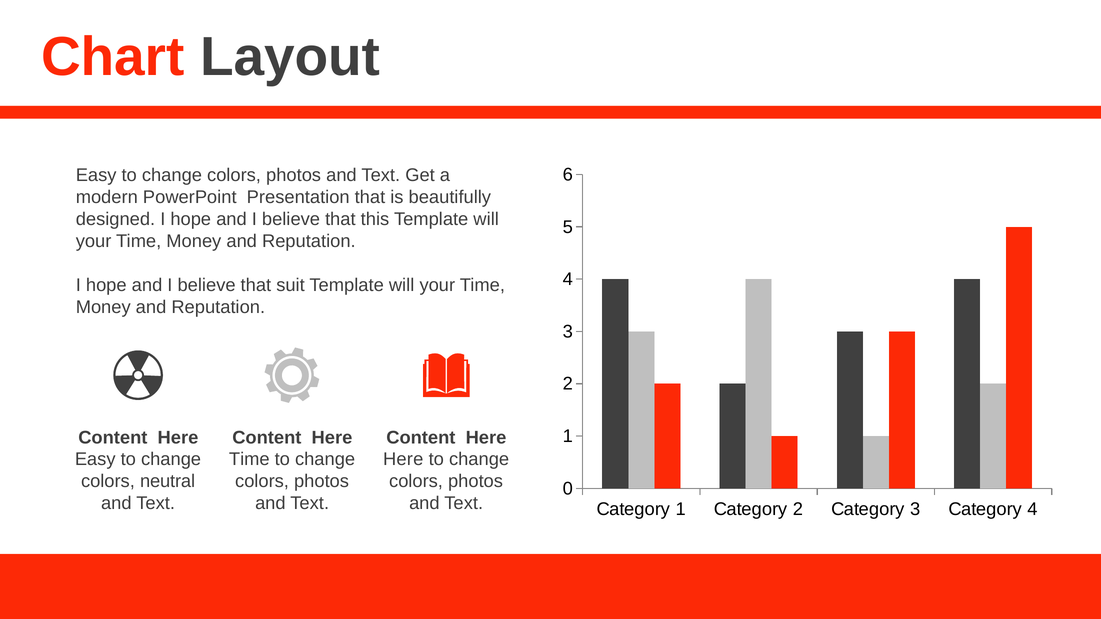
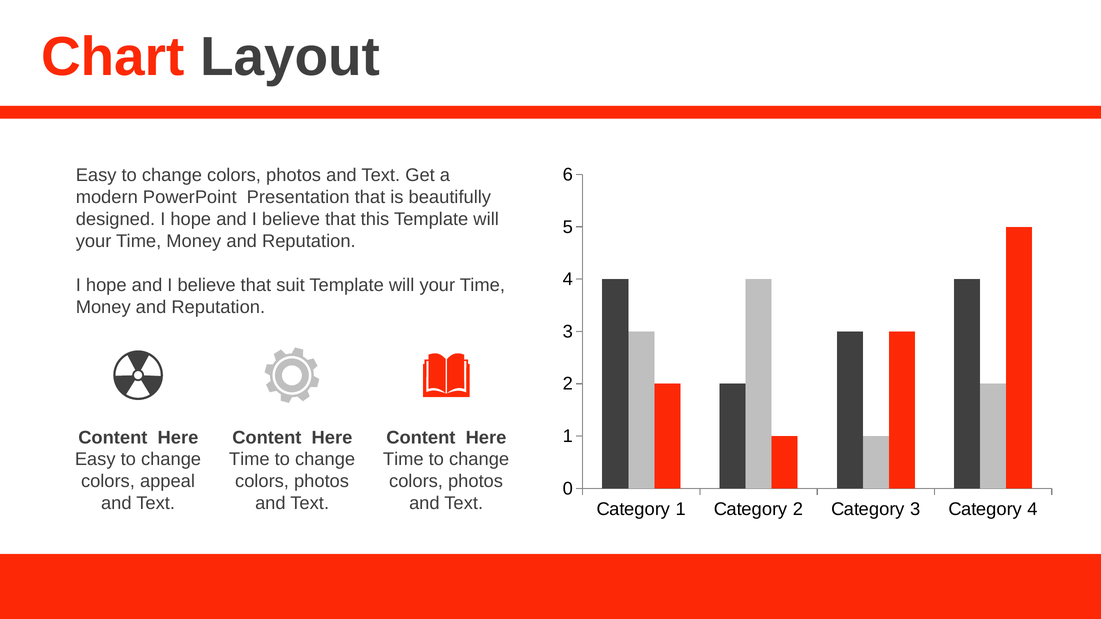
Here at (403, 459): Here -> Time
neutral: neutral -> appeal
